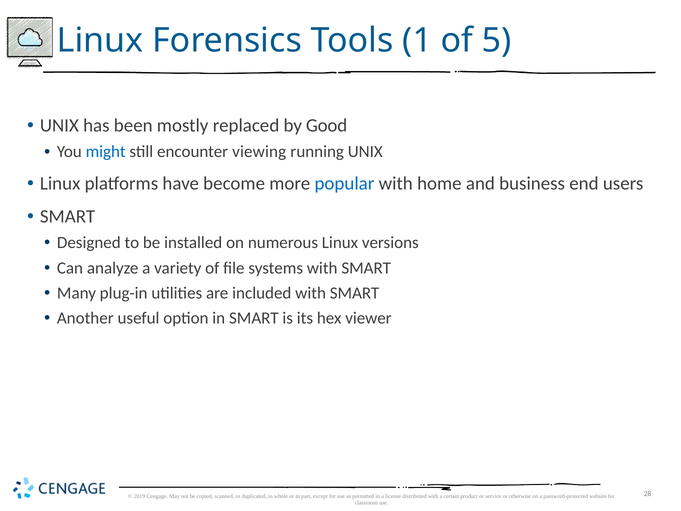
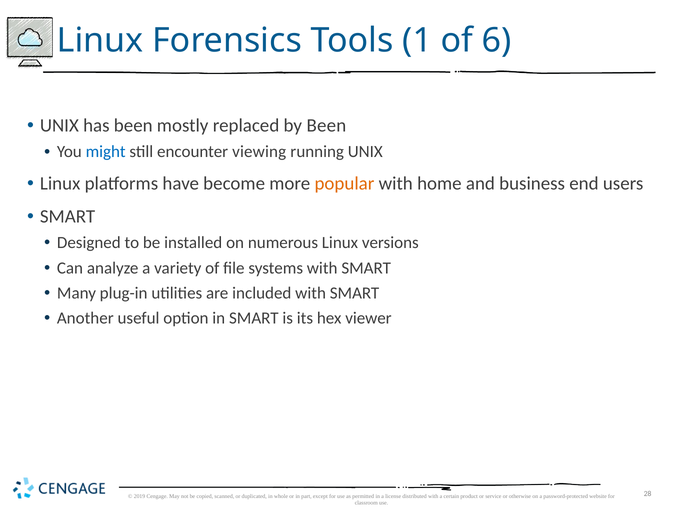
5: 5 -> 6
by Good: Good -> Been
popular colour: blue -> orange
